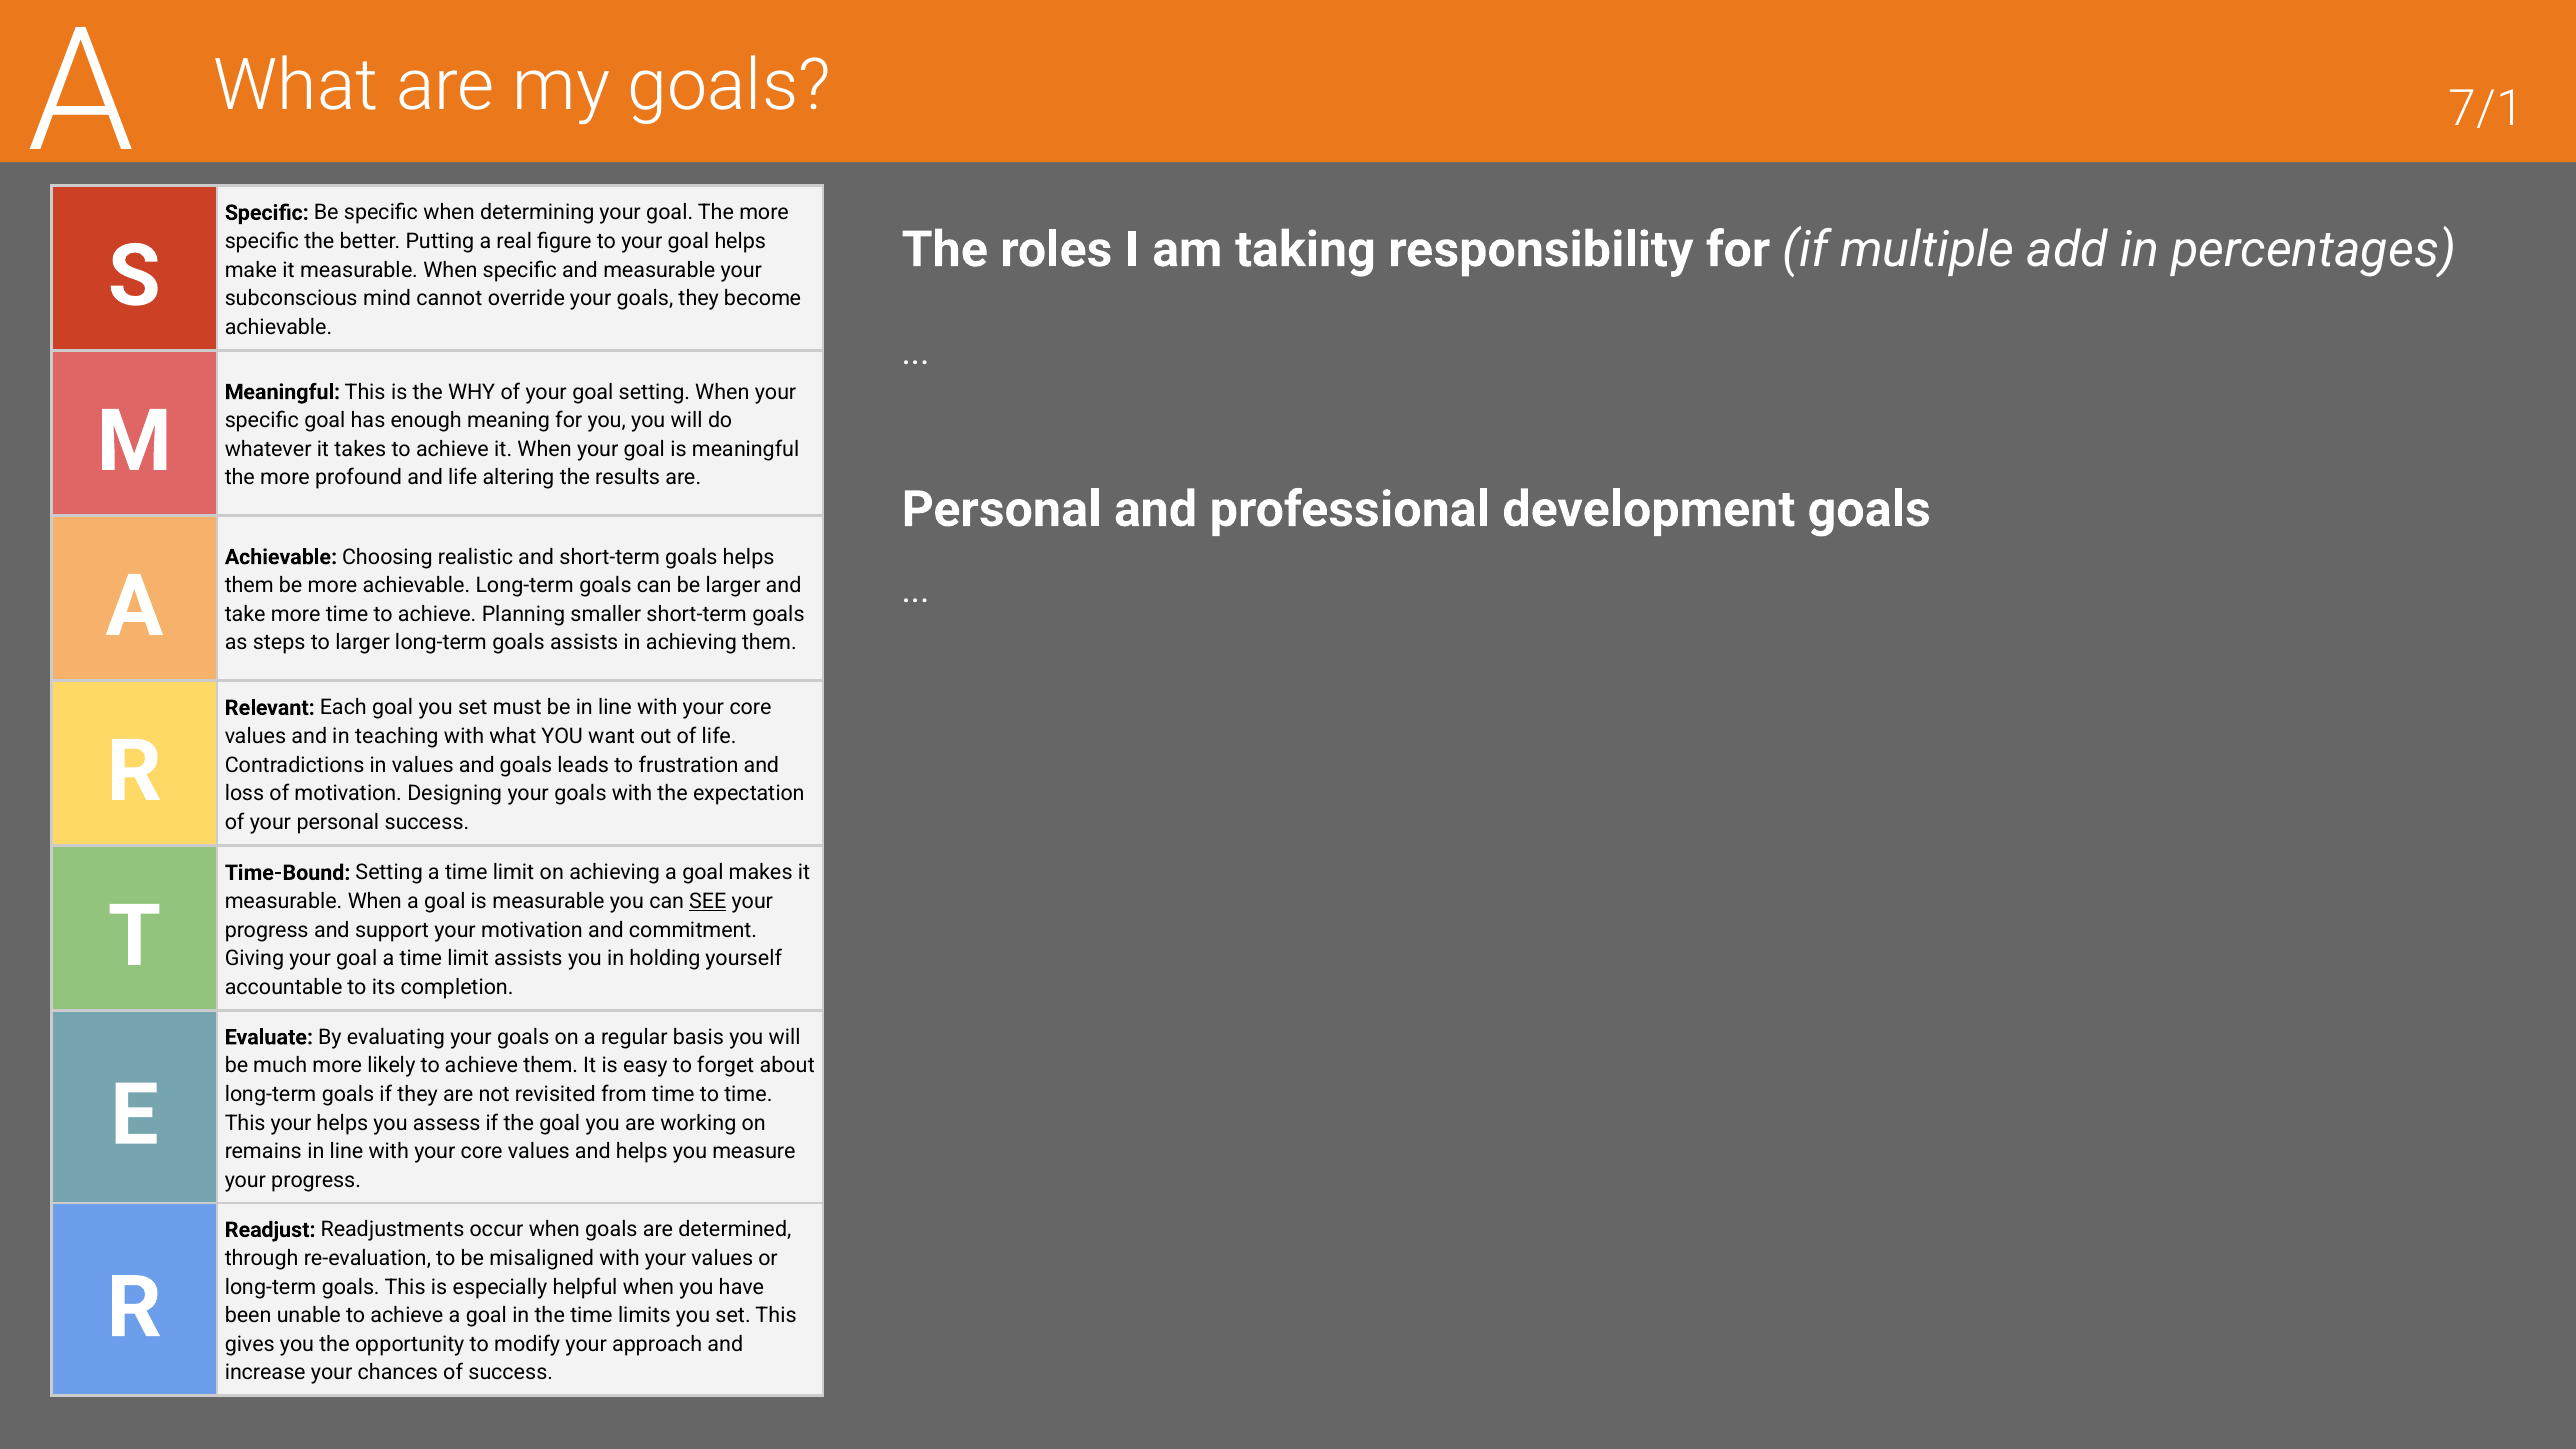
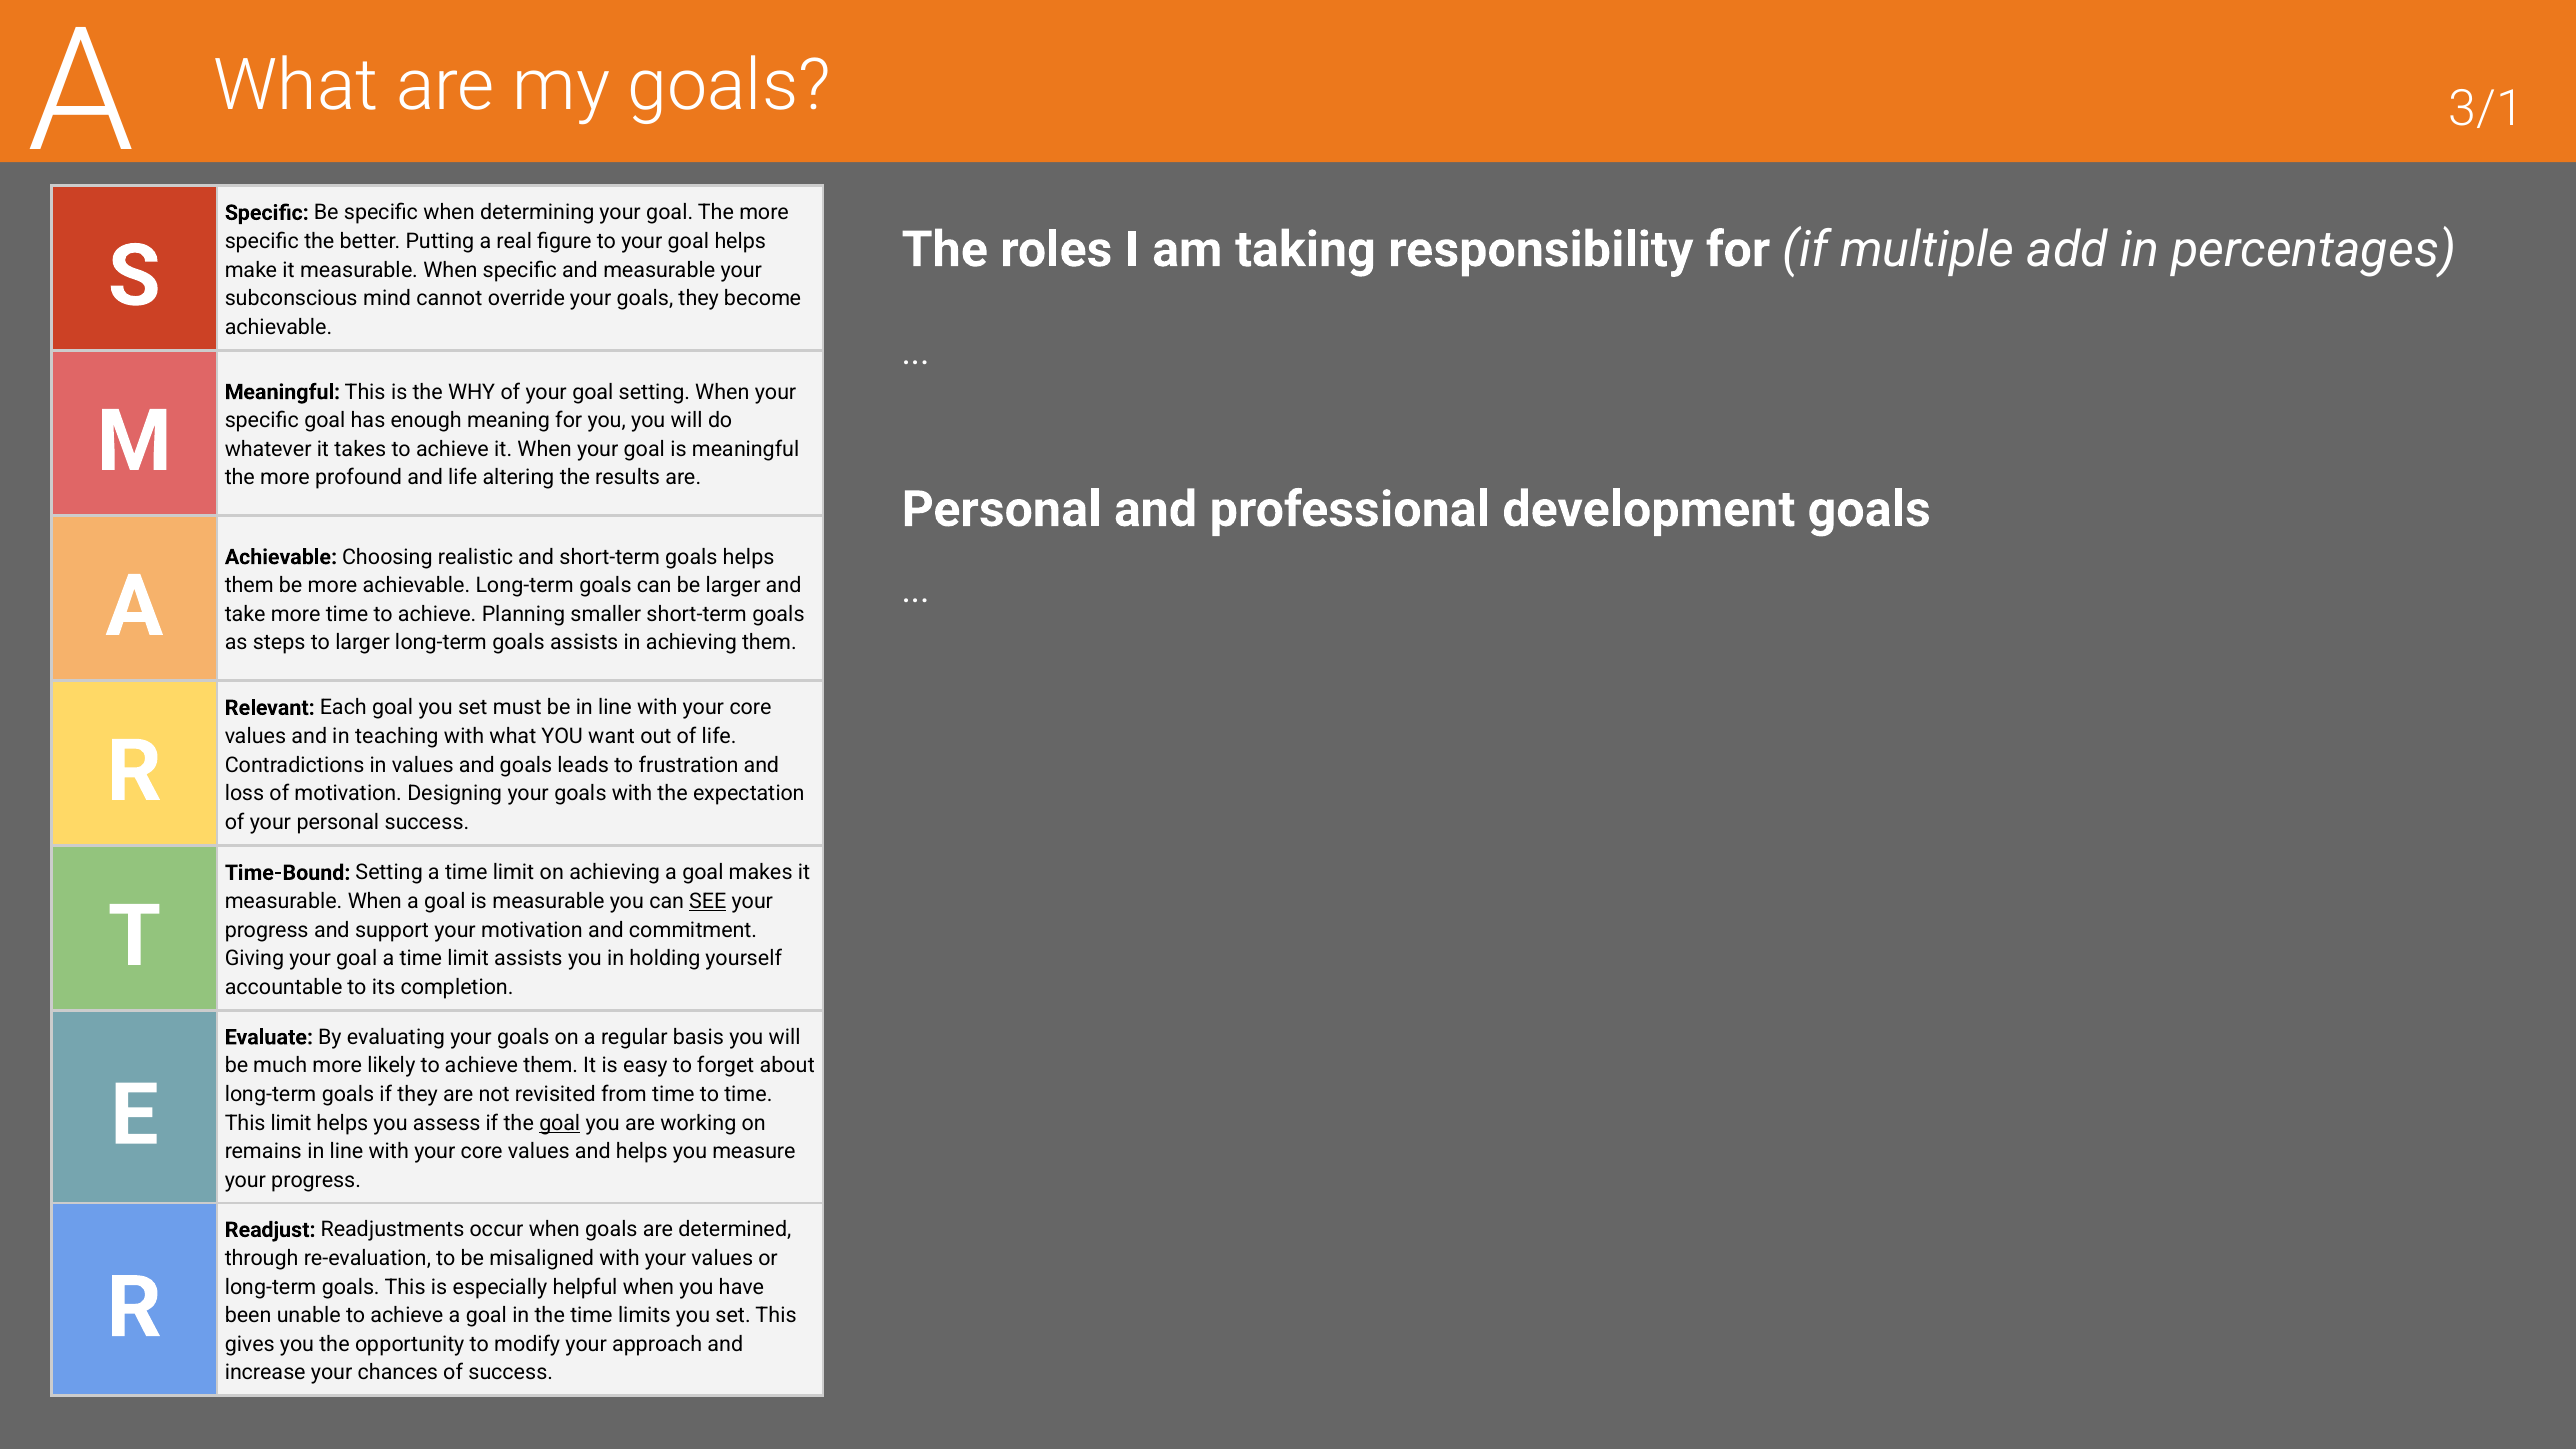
7/1: 7/1 -> 3/1
This your: your -> limit
goal at (560, 1123) underline: none -> present
